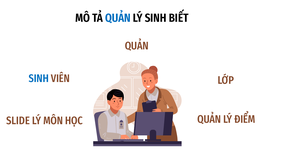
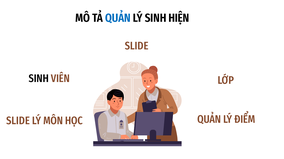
BIẾT: BIẾT -> HIỆN
QUẢN at (137, 46): QUẢN -> SLIDE
SINH at (39, 79) colour: blue -> black
